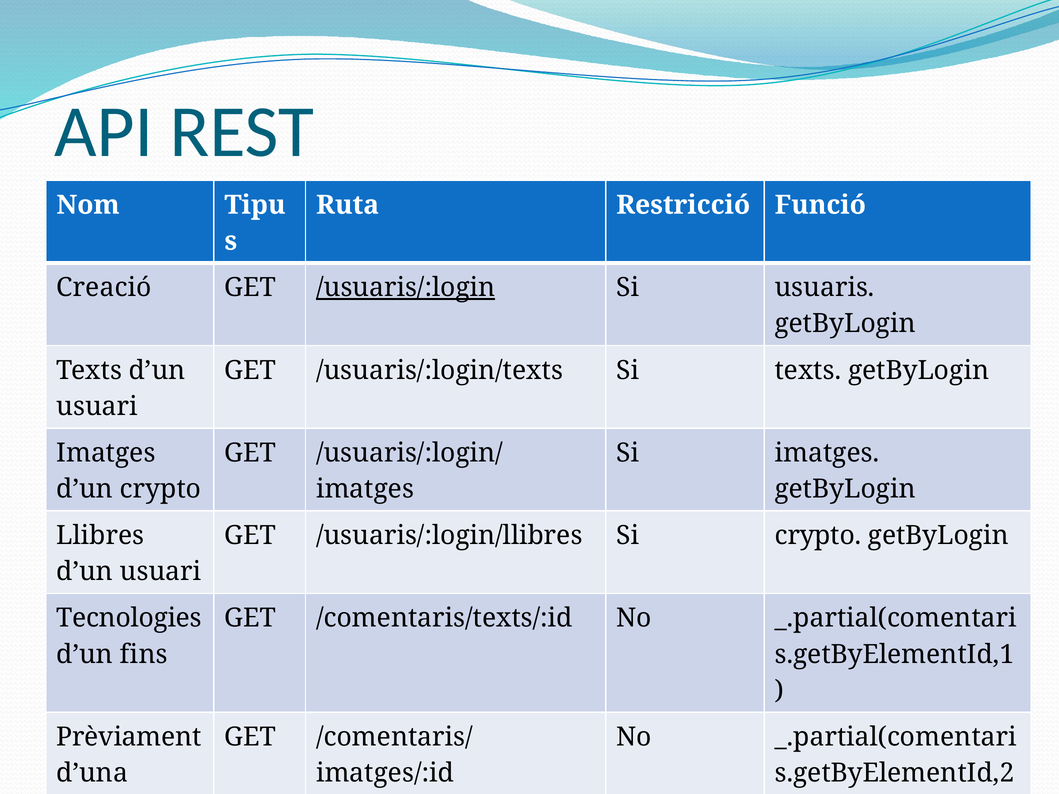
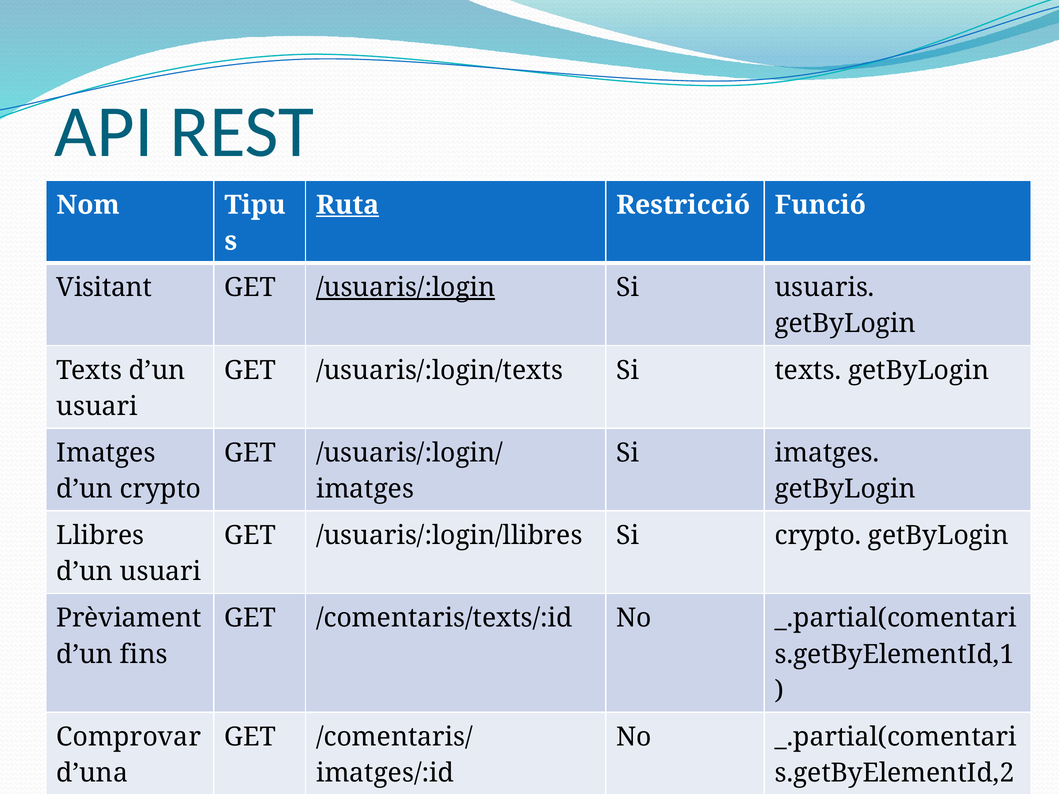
Ruta underline: none -> present
Creació: Creació -> Visitant
Tecnologies: Tecnologies -> Prèviament
Prèviament: Prèviament -> Comprovar
